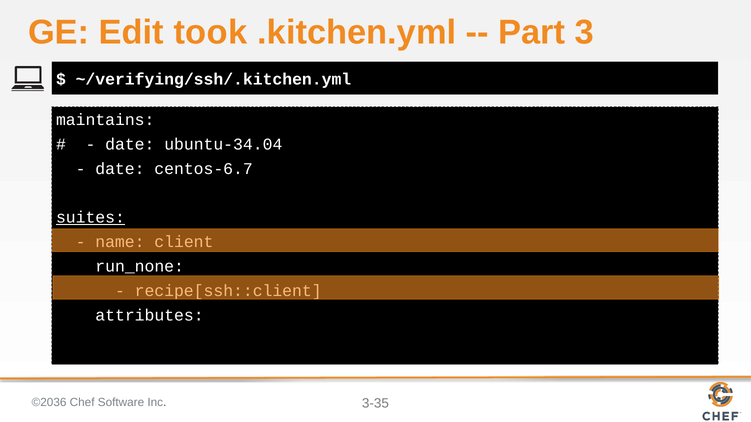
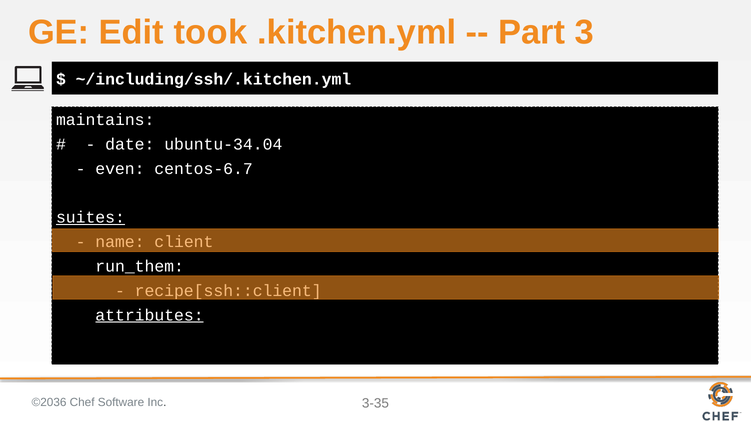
~/verifying/ssh/.kitchen.yml: ~/verifying/ssh/.kitchen.yml -> ~/including/ssh/.kitchen.yml
date at (120, 169): date -> even
run_none: run_none -> run_them
attributes underline: none -> present
